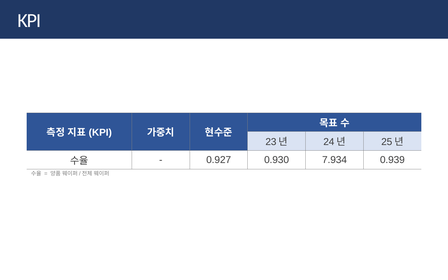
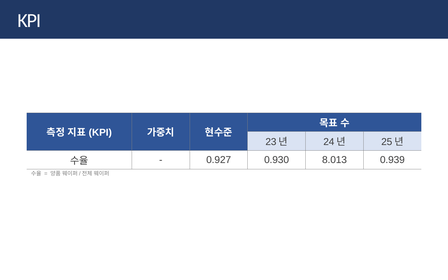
7.934: 7.934 -> 8.013
